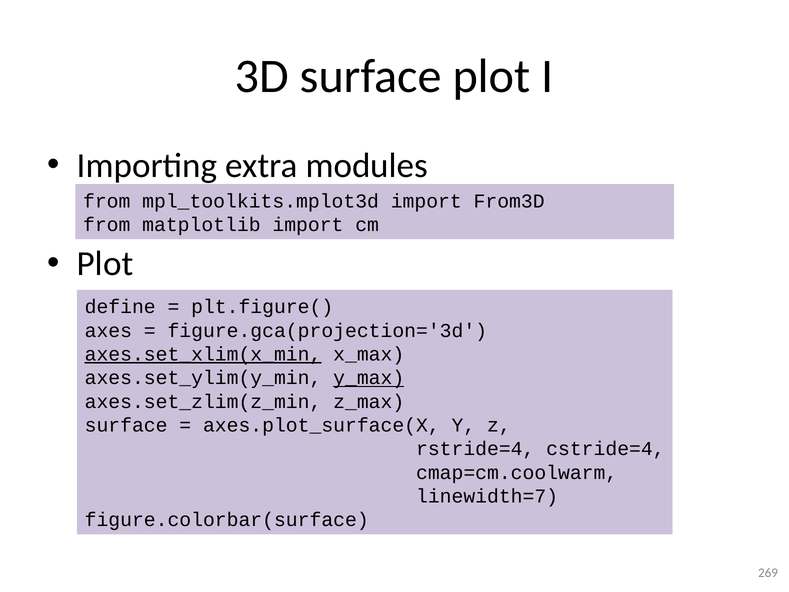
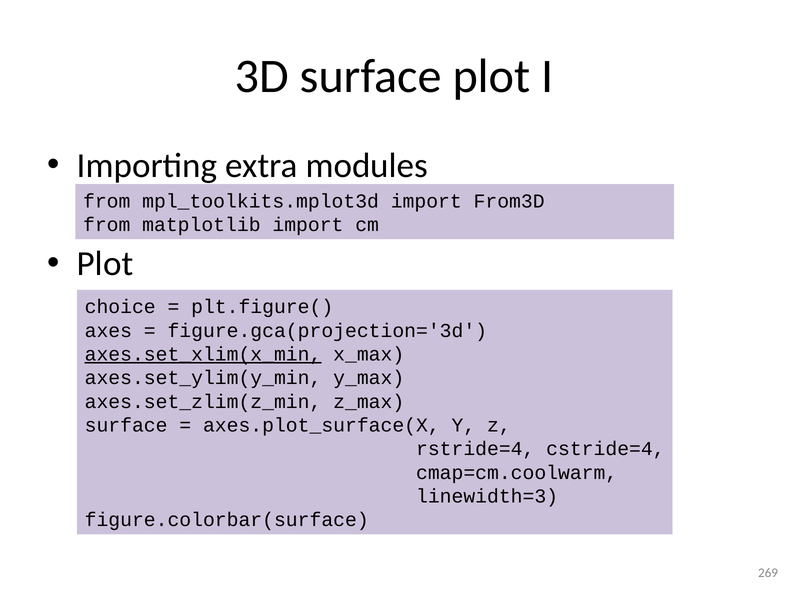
define: define -> choice
y_max underline: present -> none
linewidth=7: linewidth=7 -> linewidth=3
